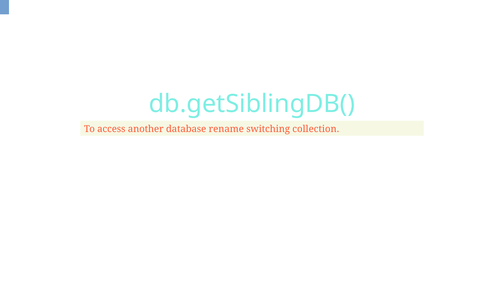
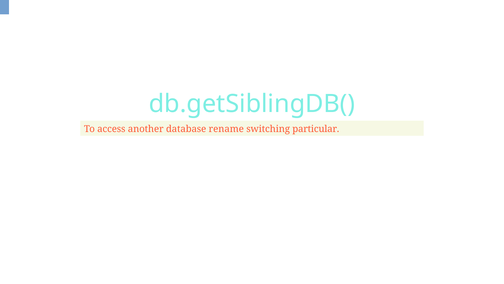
collection: collection -> particular
